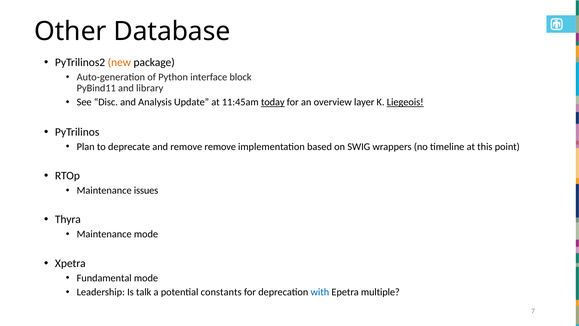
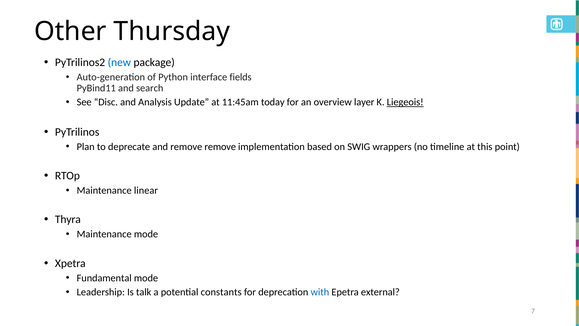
Database: Database -> Thursday
new colour: orange -> blue
block: block -> fields
library: library -> search
today underline: present -> none
issues: issues -> linear
multiple: multiple -> external
